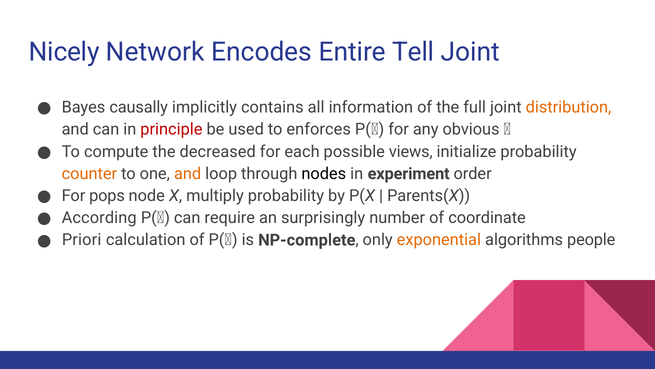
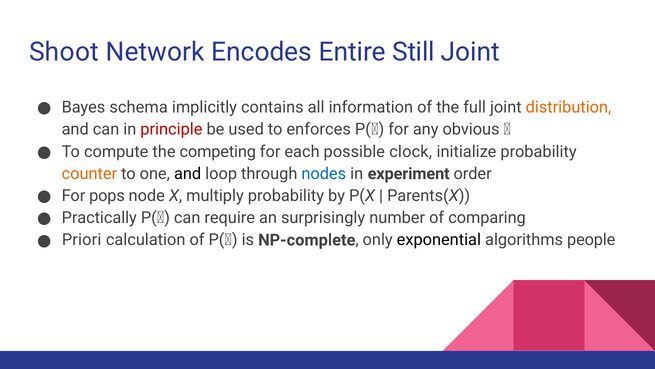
Nicely: Nicely -> Shoot
Tell: Tell -> Still
causally: causally -> schema
decreased: decreased -> competing
views: views -> clock
and at (188, 173) colour: orange -> black
nodes colour: black -> blue
According: According -> Practically
coordinate: coordinate -> comparing
exponential colour: orange -> black
